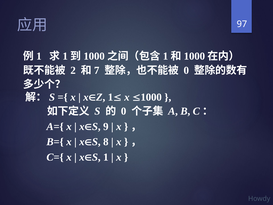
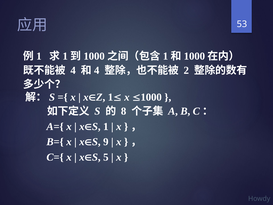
97: 97 -> 53
2 at (73, 70): 2 -> 4
7 at (97, 70): 7 -> 4
0 at (186, 70): 0 -> 2
0 at (124, 111): 0 -> 8
S 9: 9 -> 1
8: 8 -> 9
S 1: 1 -> 5
